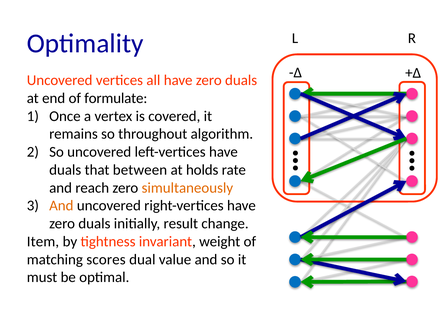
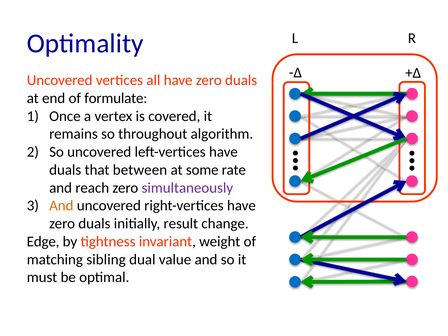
holds: holds -> some
simultaneously colour: orange -> purple
Item: Item -> Edge
scores: scores -> sibling
